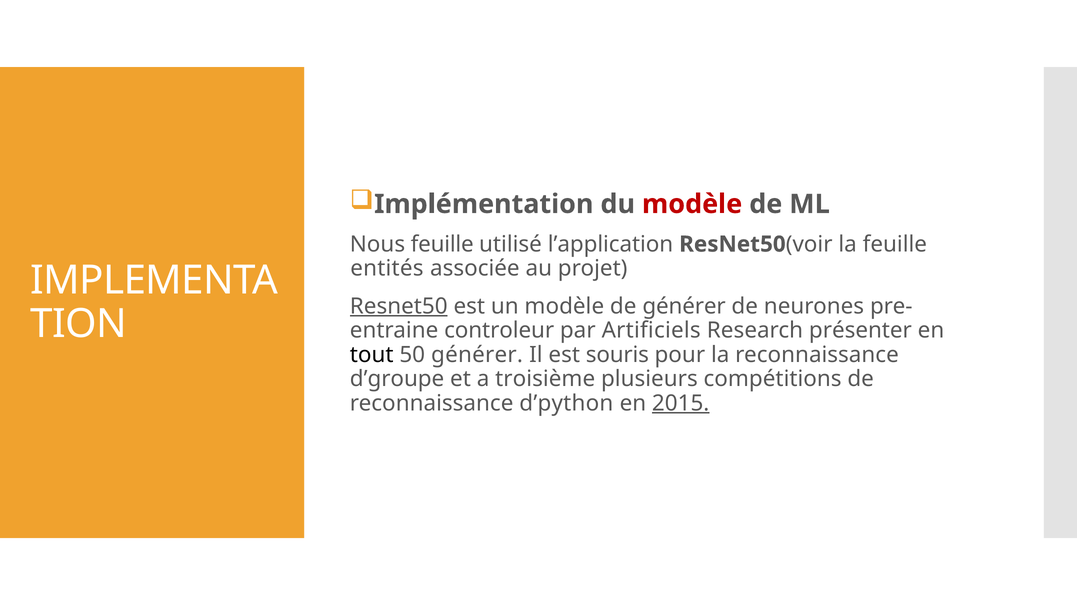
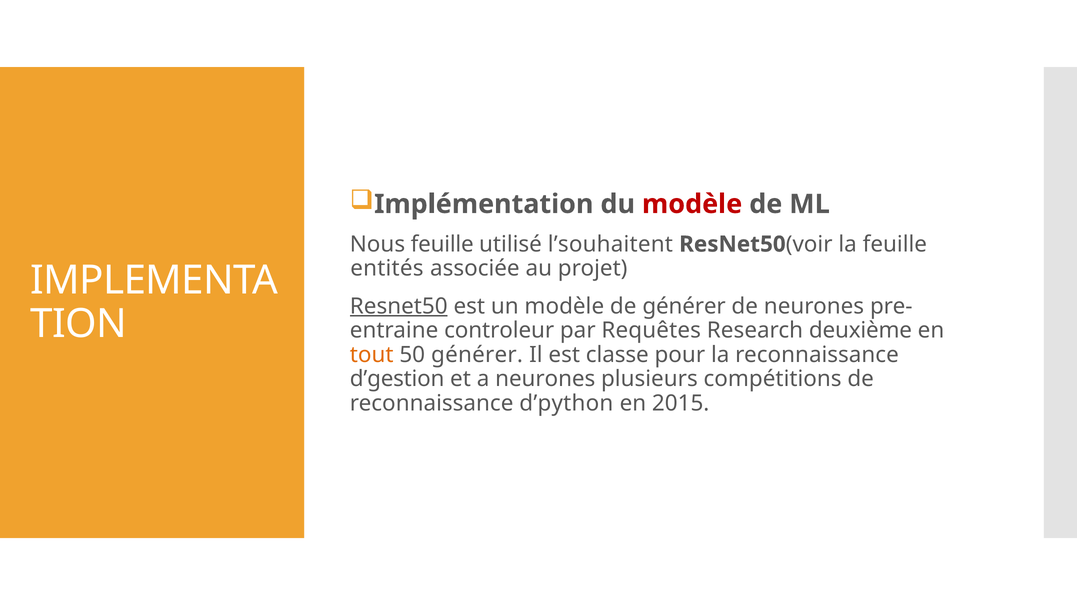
l’application: l’application -> l’souhaitent
Artificiels: Artificiels -> Requêtes
présenter: présenter -> deuxième
tout colour: black -> orange
souris: souris -> classe
d’groupe: d’groupe -> d’gestion
a troisième: troisième -> neurones
2015 underline: present -> none
